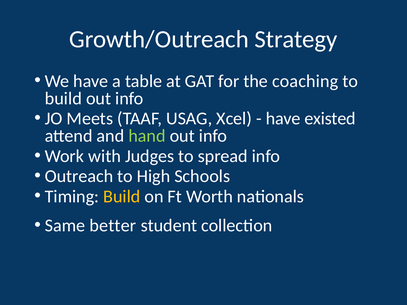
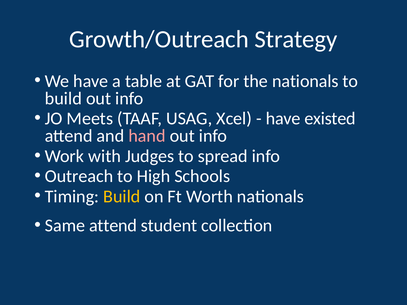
the coaching: coaching -> nationals
hand colour: light green -> pink
Same better: better -> attend
